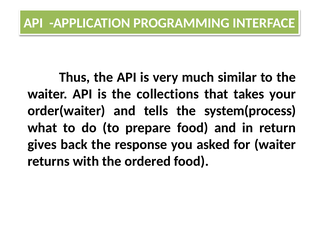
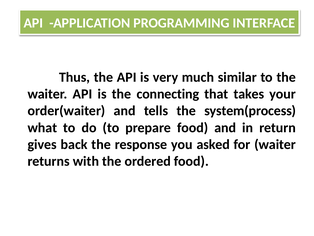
collections: collections -> connecting
